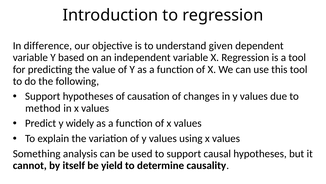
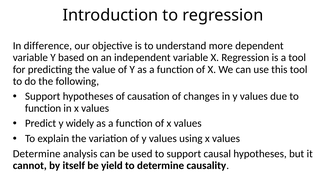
given: given -> more
method at (43, 108): method -> function
Something at (37, 153): Something -> Determine
